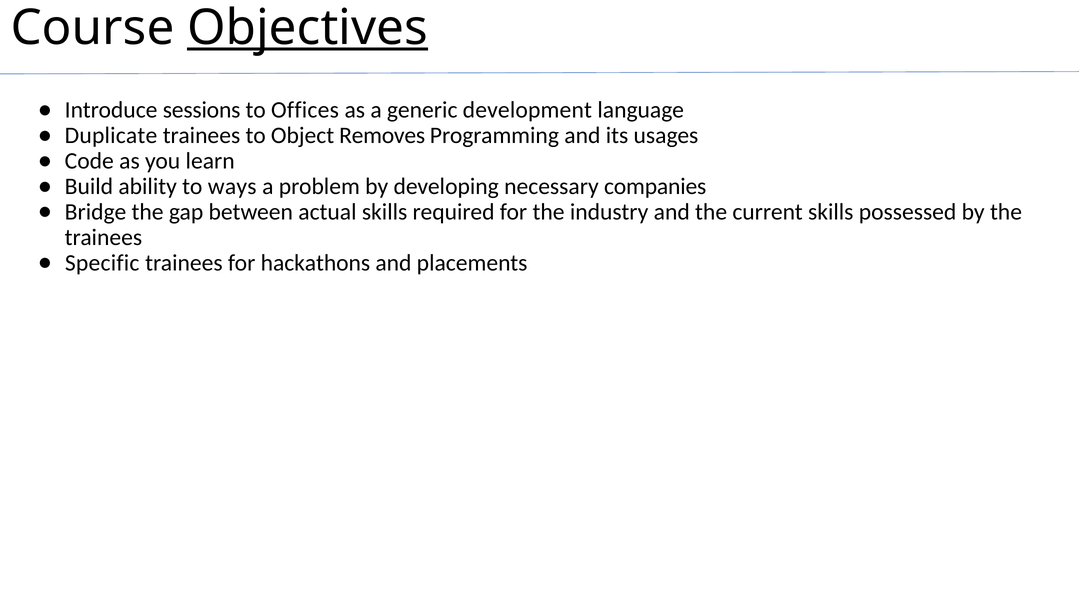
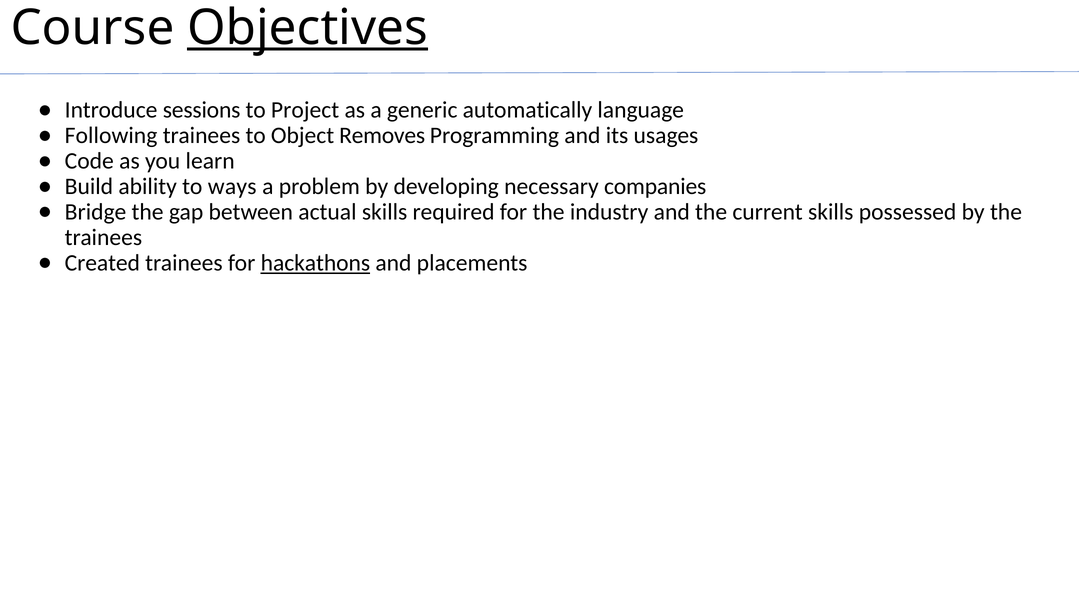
Offices: Offices -> Project
development: development -> automatically
Duplicate: Duplicate -> Following
Specific: Specific -> Created
hackathons underline: none -> present
